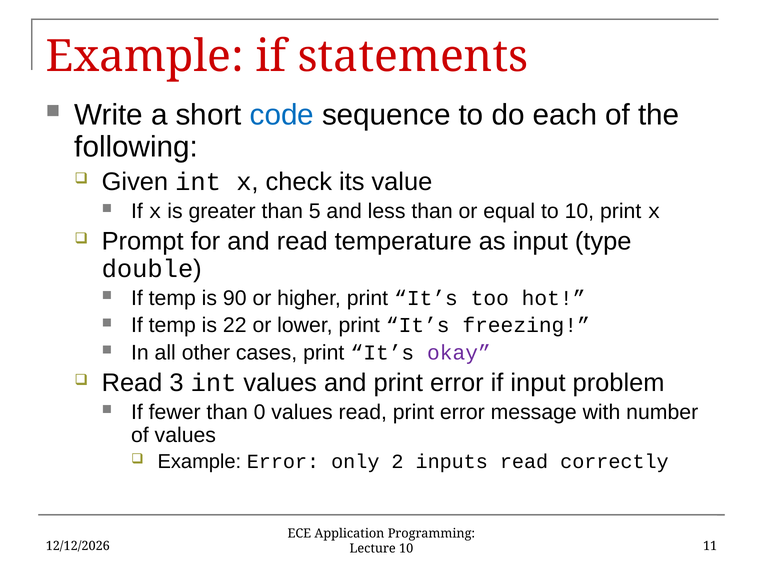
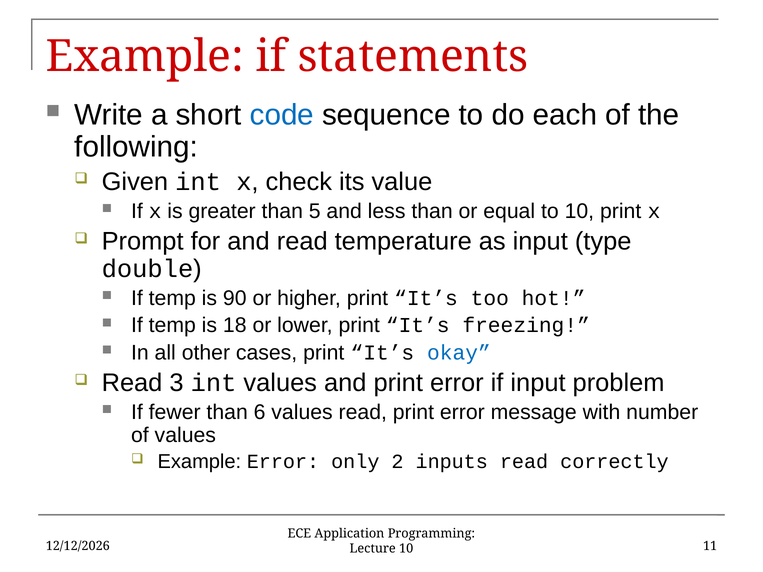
22: 22 -> 18
okay colour: purple -> blue
0: 0 -> 6
